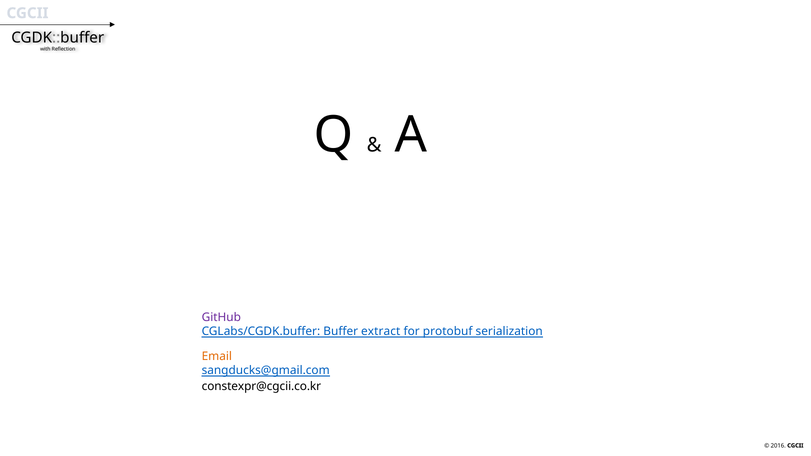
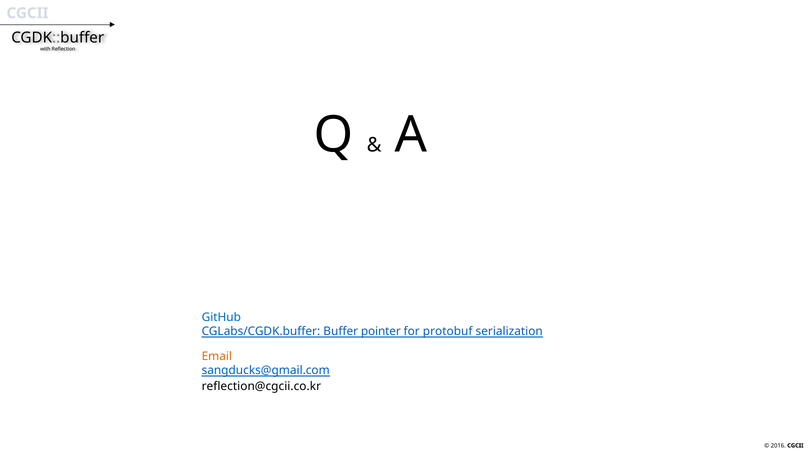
GitHub colour: purple -> blue
extract: extract -> pointer
constexpr@cgcii.co.kr: constexpr@cgcii.co.kr -> reflection@cgcii.co.kr
